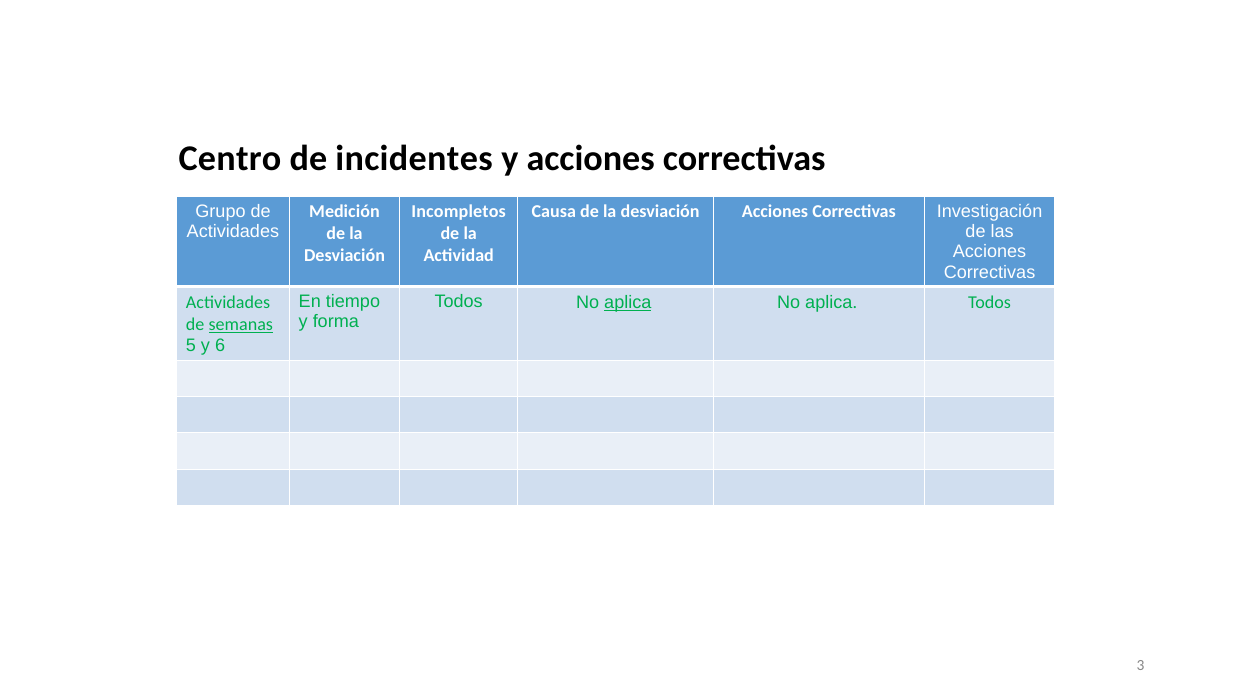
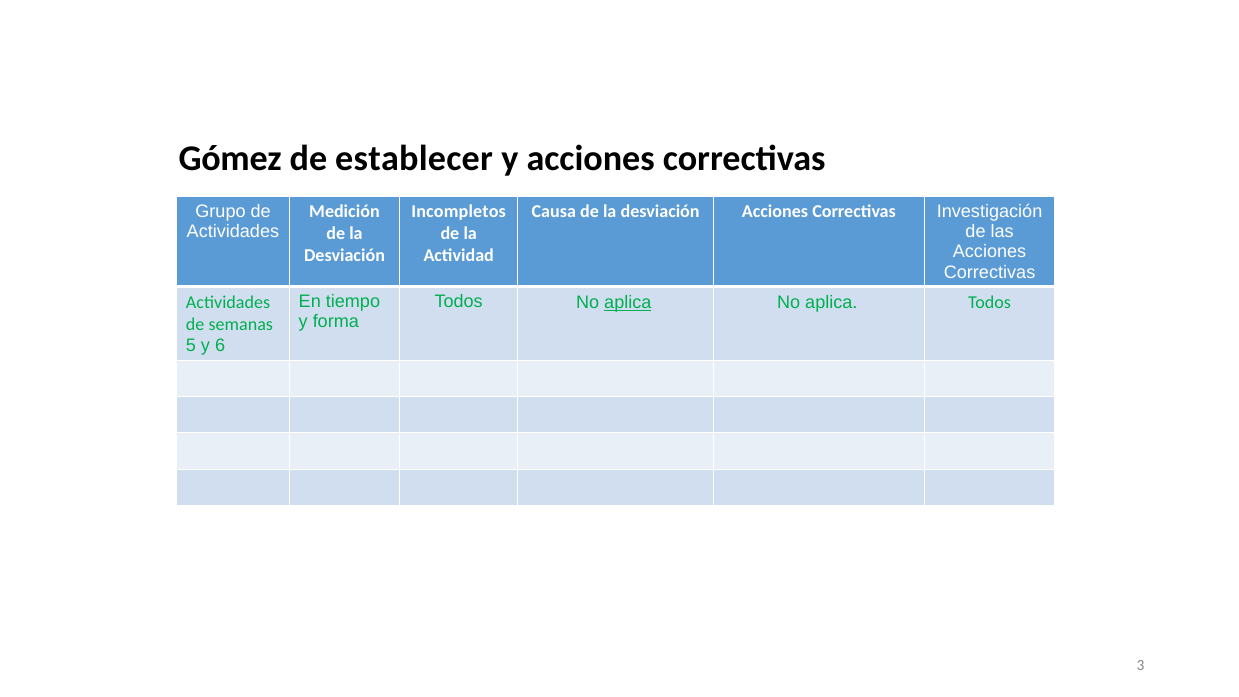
Centro: Centro -> Gómez
incidentes: incidentes -> establecer
semanas underline: present -> none
